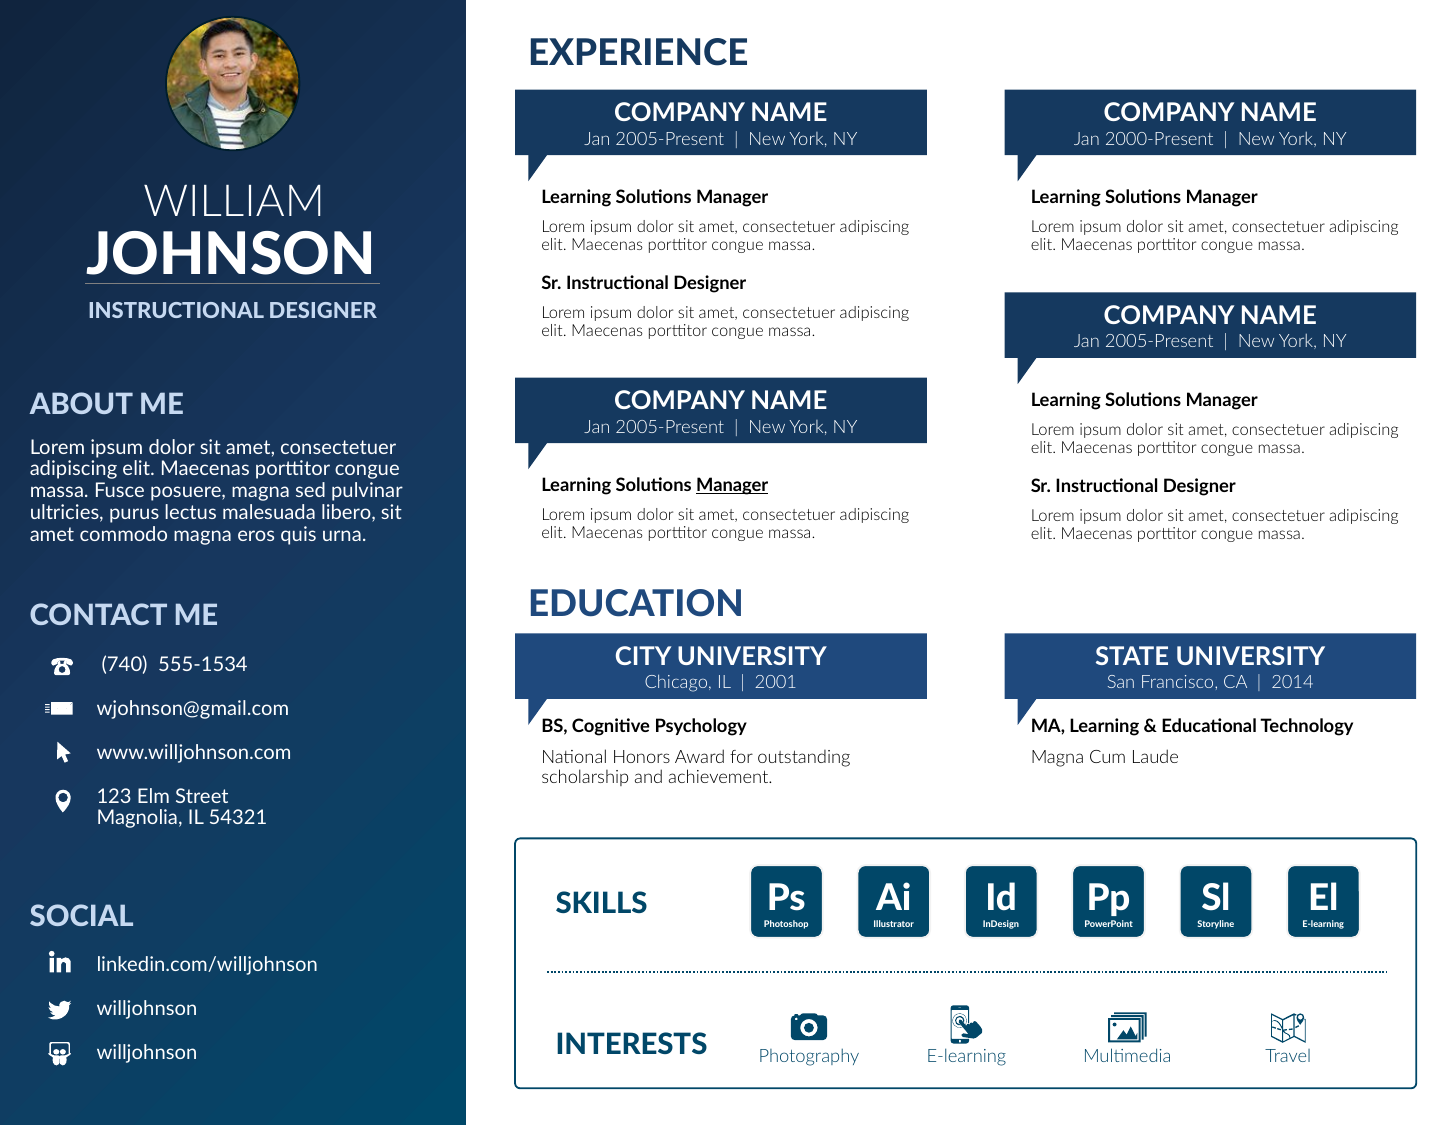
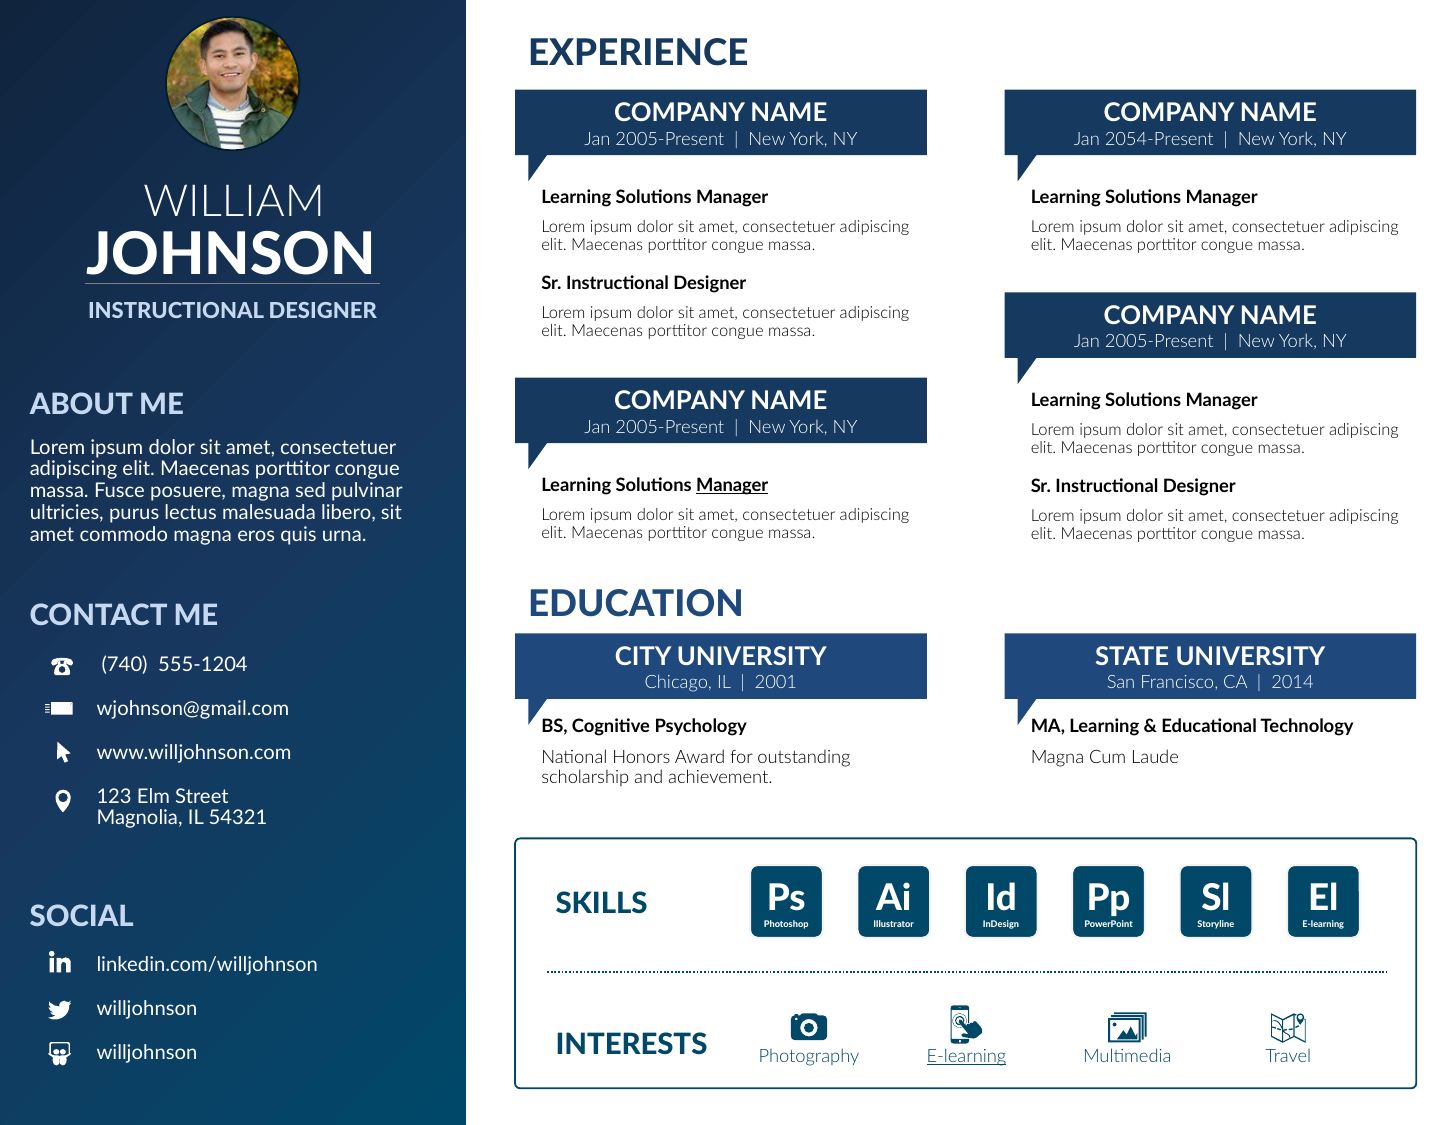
2000-Present: 2000-Present -> 2054-Present
555-1534: 555-1534 -> 555-1204
E-learning at (966, 1056) underline: none -> present
